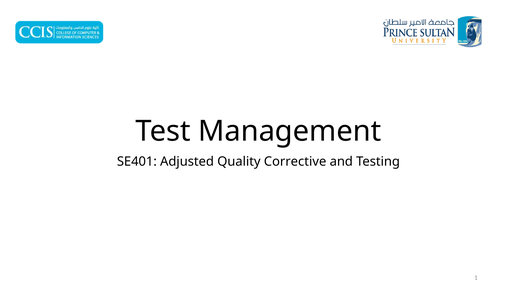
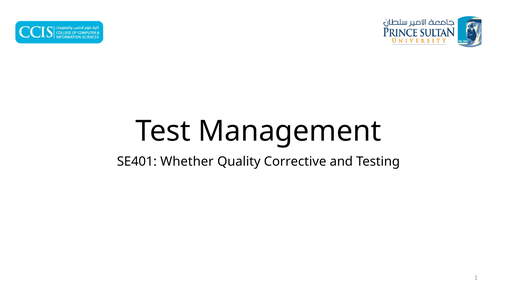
Adjusted: Adjusted -> Whether
